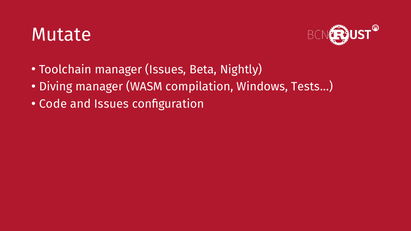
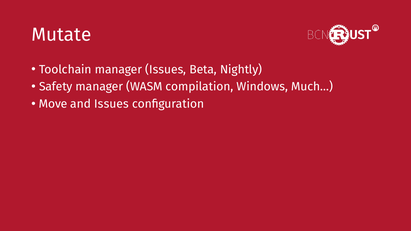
Diving: Diving -> Safety
Tests…: Tests… -> Much…
Code: Code -> Move
